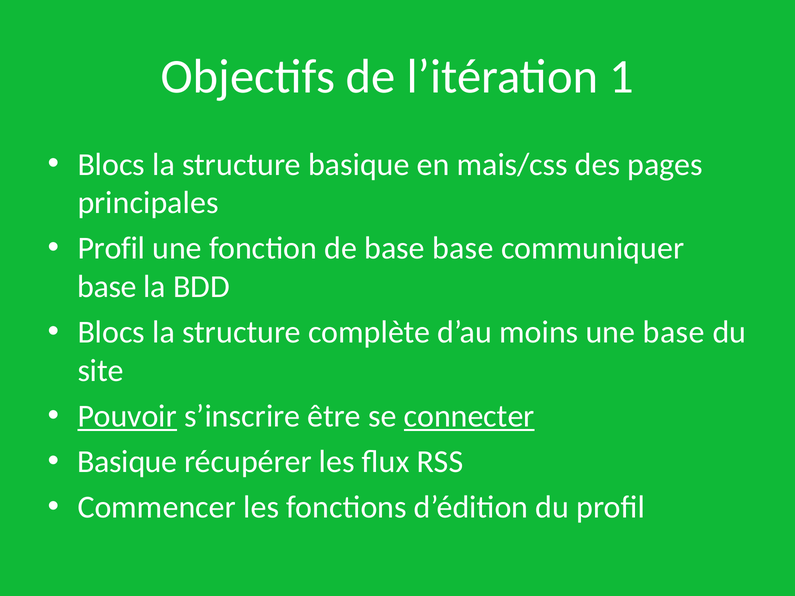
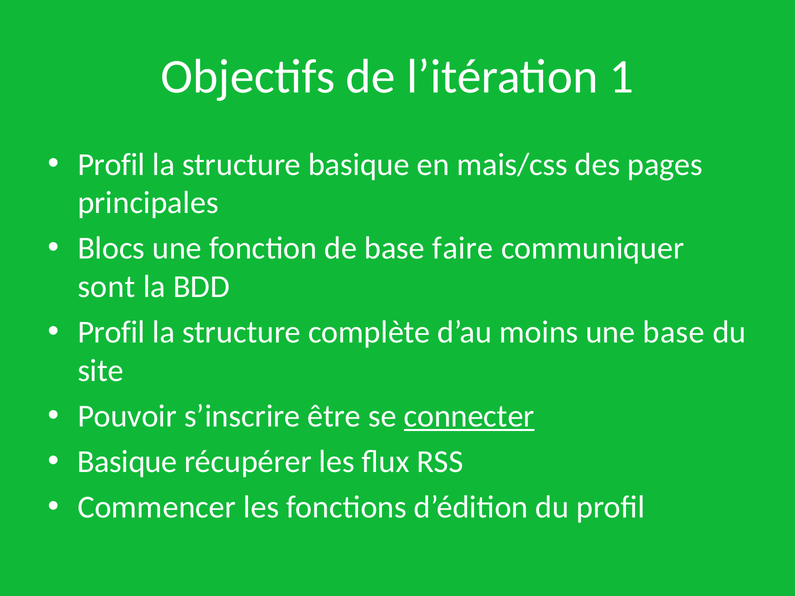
Blocs at (111, 165): Blocs -> Profil
Profil at (111, 248): Profil -> Blocs
base base: base -> faire
base at (107, 287): base -> sont
Blocs at (111, 332): Blocs -> Profil
Pouvoir underline: present -> none
